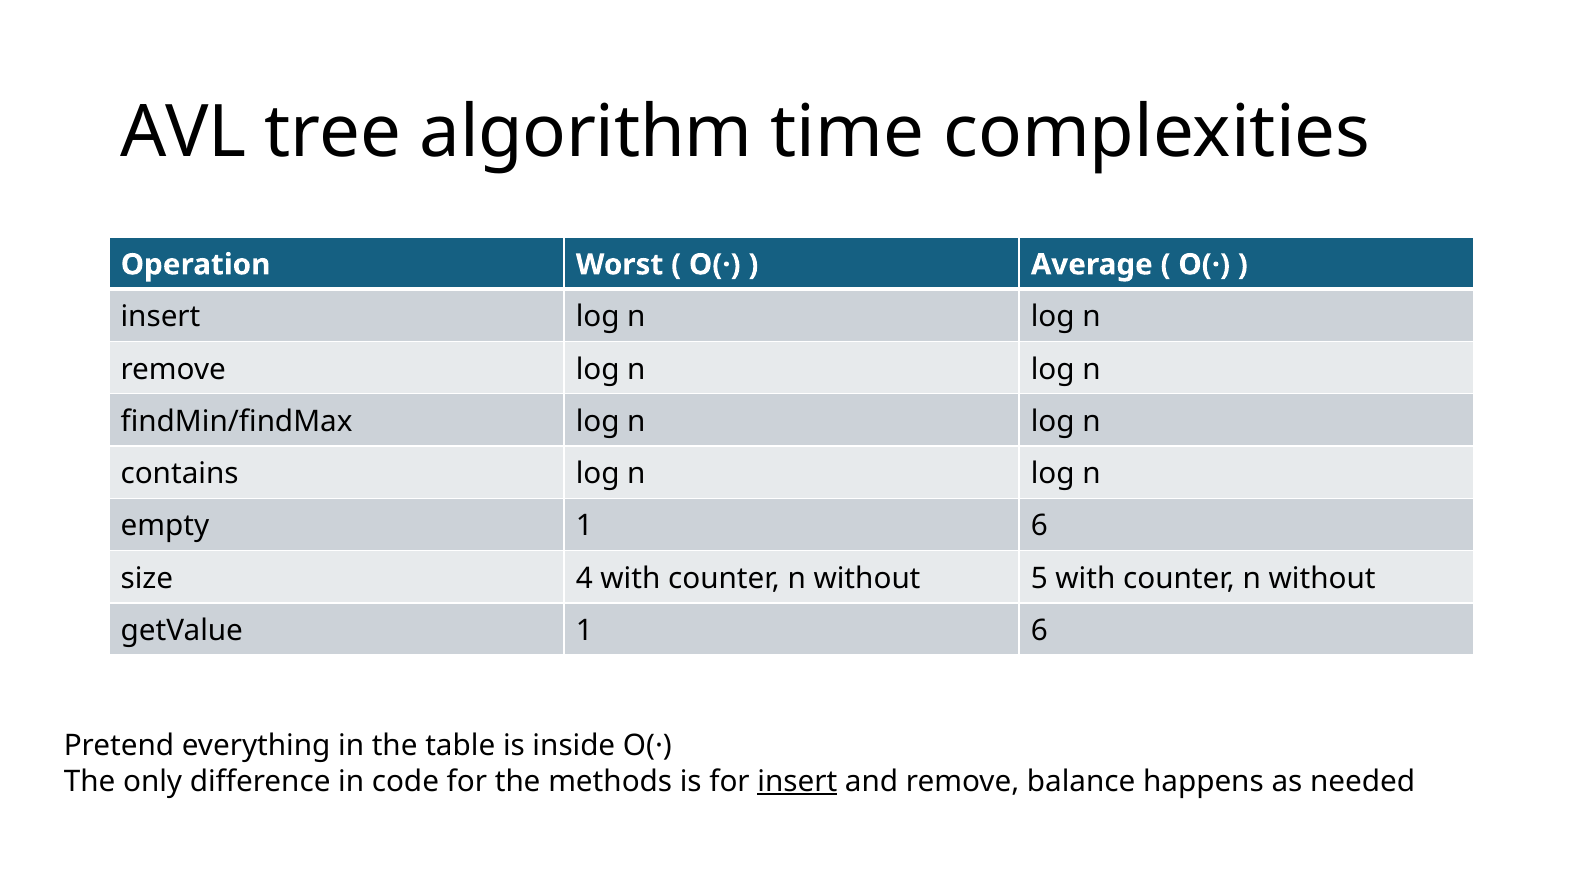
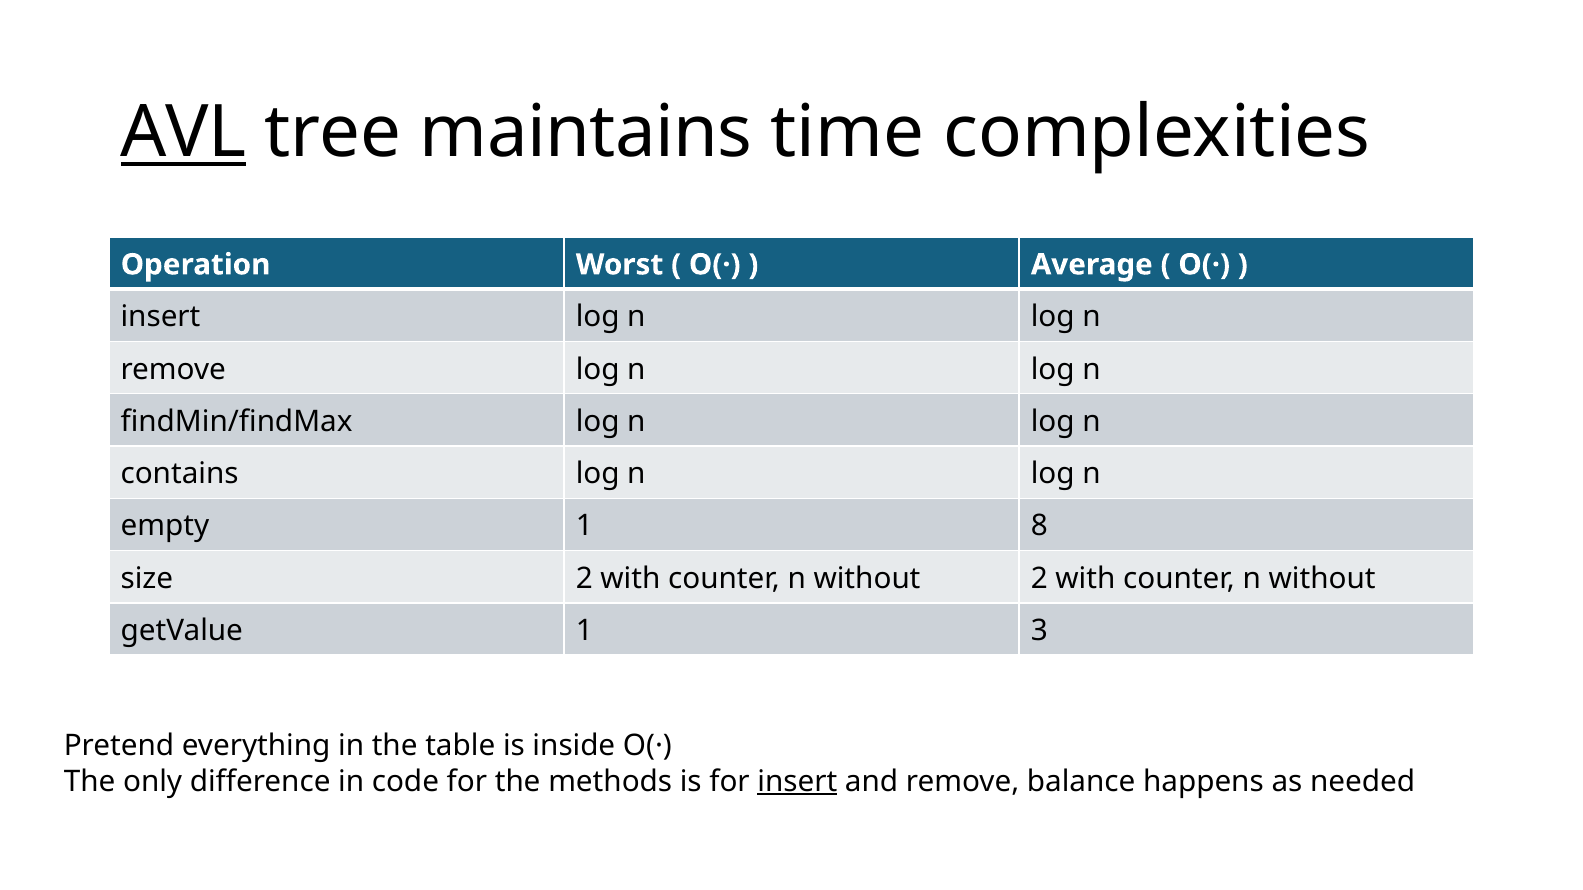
AVL underline: none -> present
algorithm: algorithm -> maintains
empty 1 6: 6 -> 8
size 4: 4 -> 2
without 5: 5 -> 2
getValue 1 6: 6 -> 3
